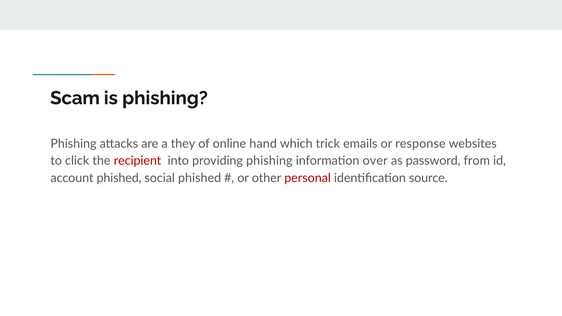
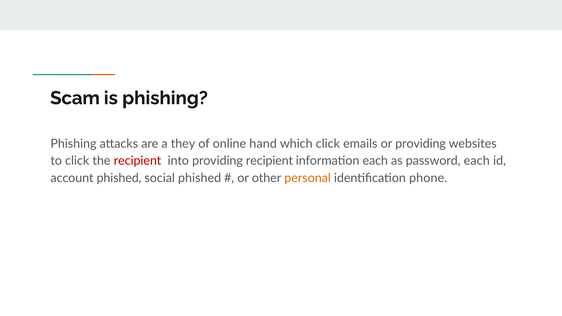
which trick: trick -> click
or response: response -> providing
providing phishing: phishing -> recipient
information over: over -> each
password from: from -> each
personal colour: red -> orange
source: source -> phone
